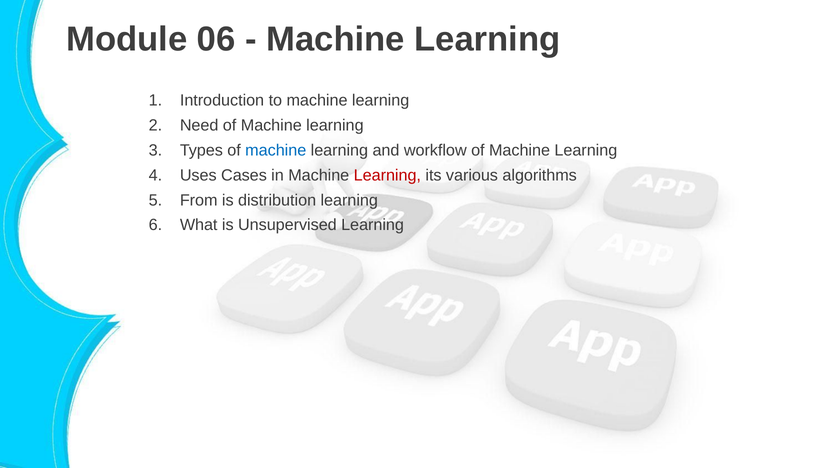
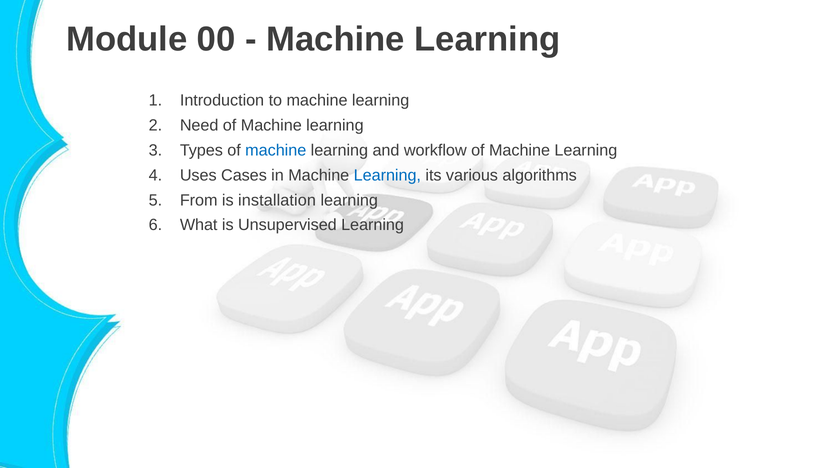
06: 06 -> 00
Learning at (387, 175) colour: red -> blue
distribution: distribution -> installation
